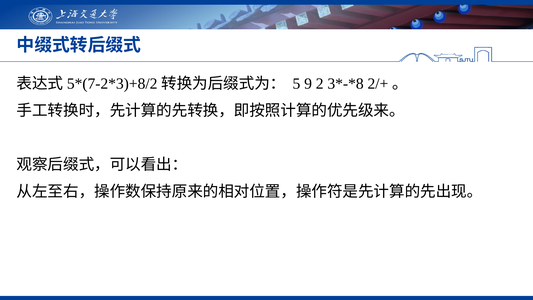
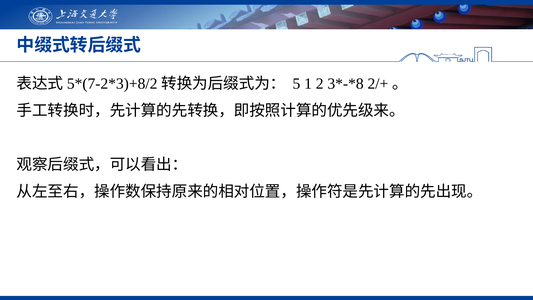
9: 9 -> 1
